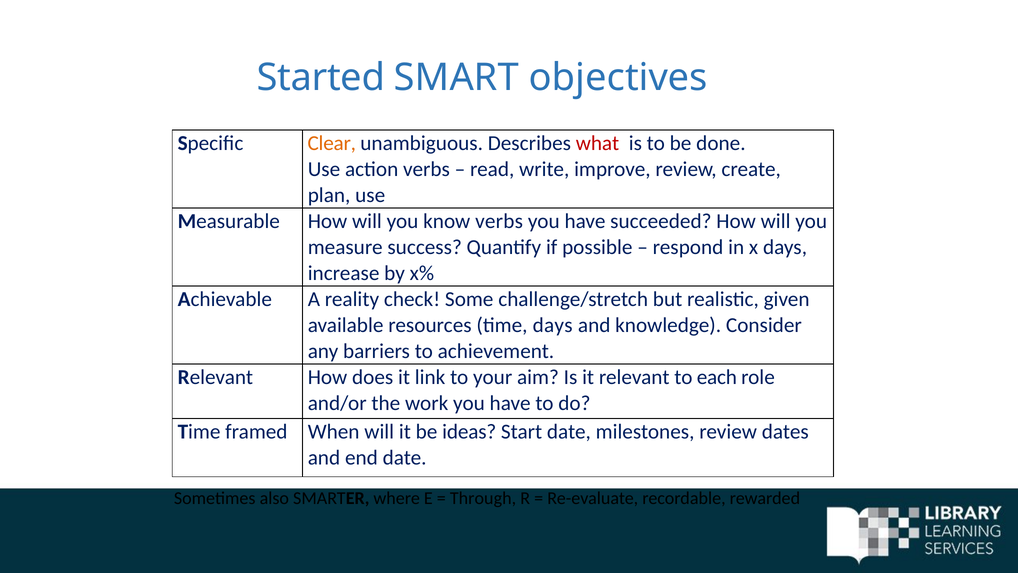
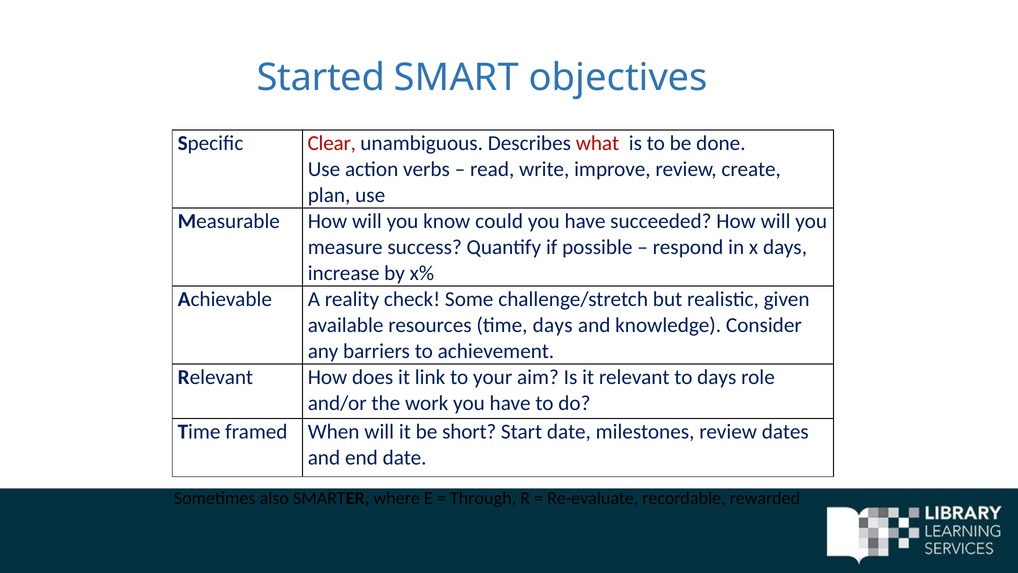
Clear colour: orange -> red
know verbs: verbs -> could
to each: each -> days
ideas: ideas -> short
